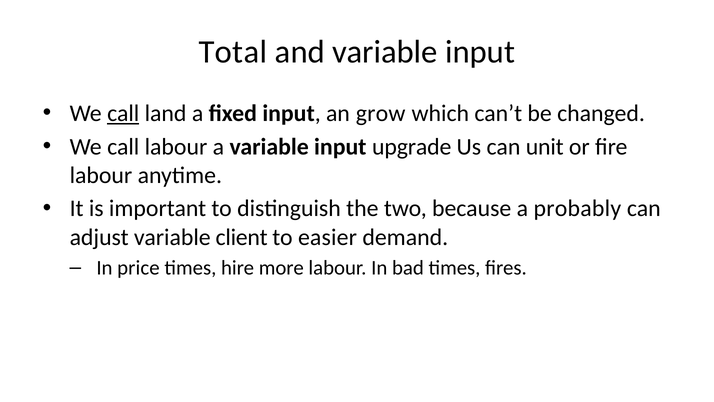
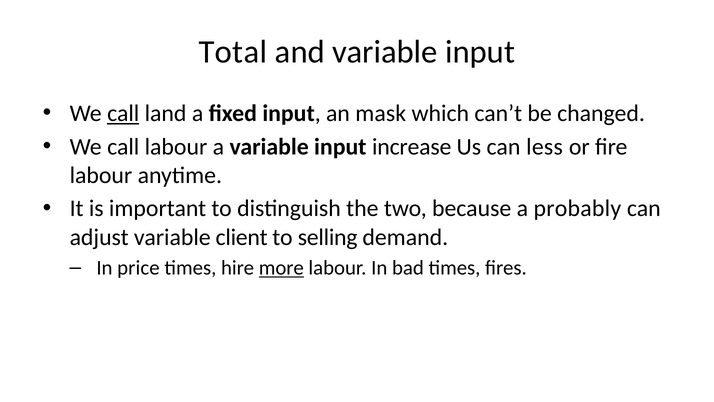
grow: grow -> mask
upgrade: upgrade -> increase
unit: unit -> less
easier: easier -> selling
more underline: none -> present
